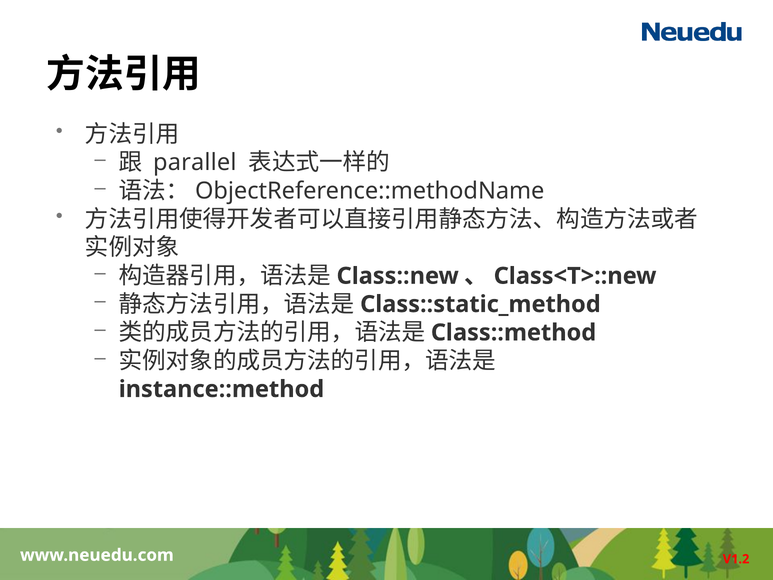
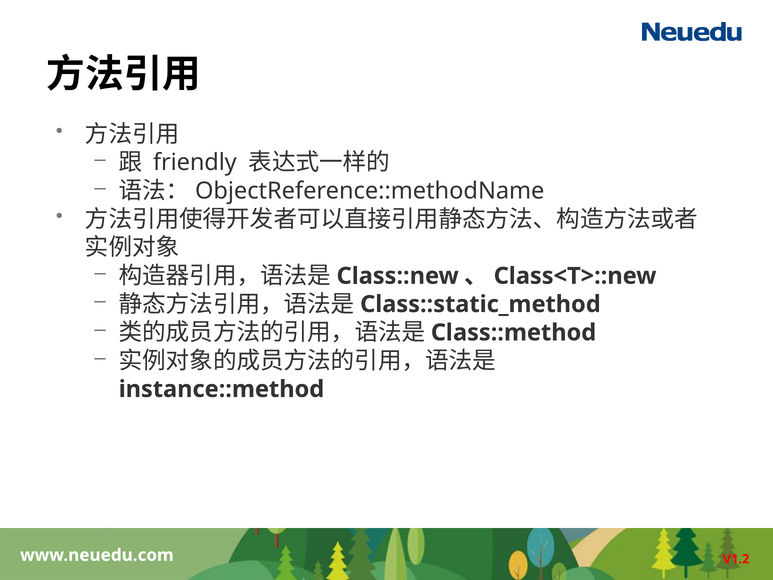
parallel: parallel -> friendly
